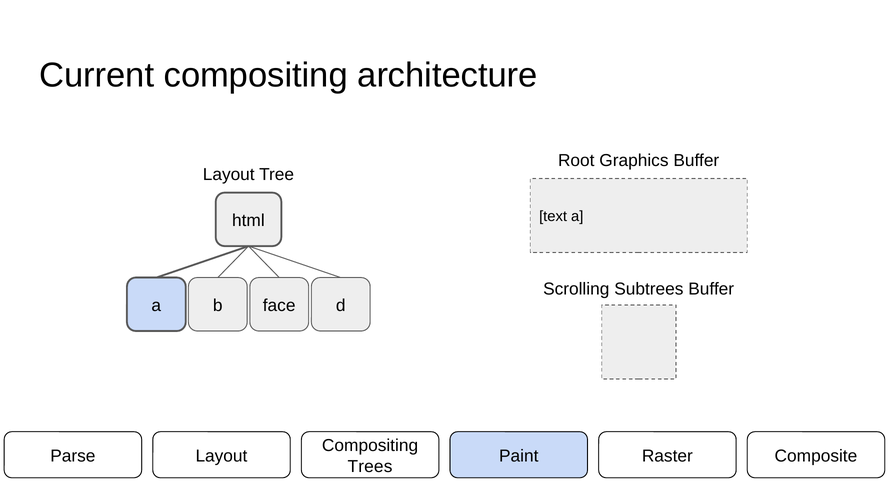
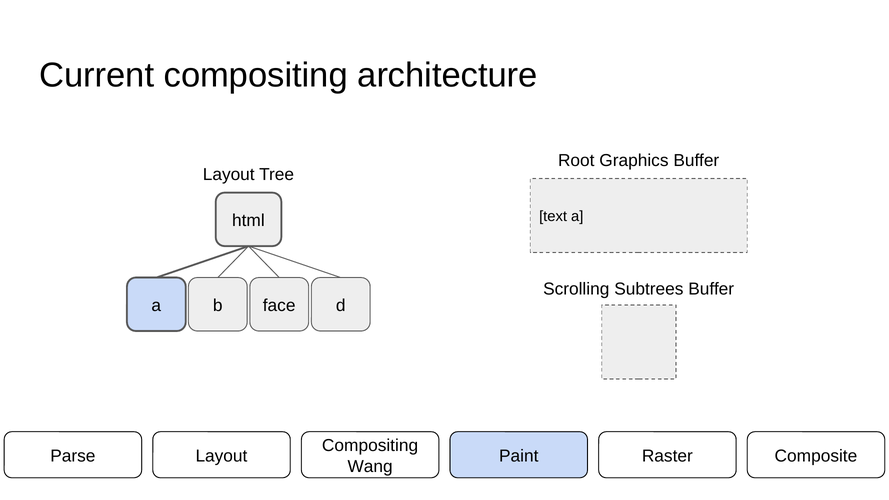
Trees: Trees -> Wang
